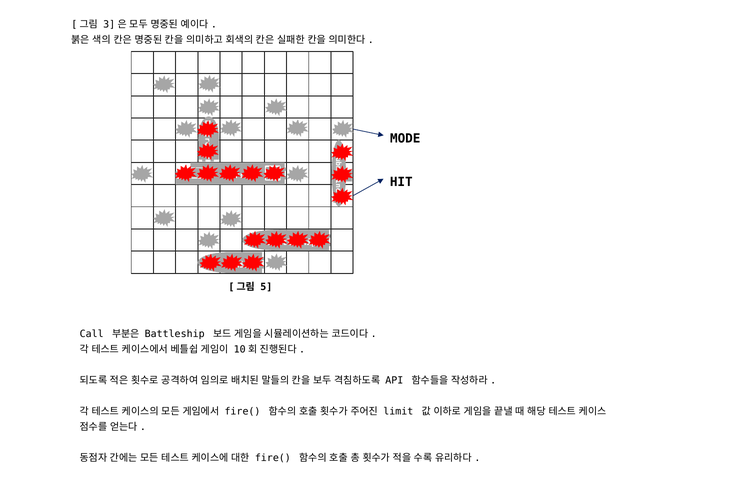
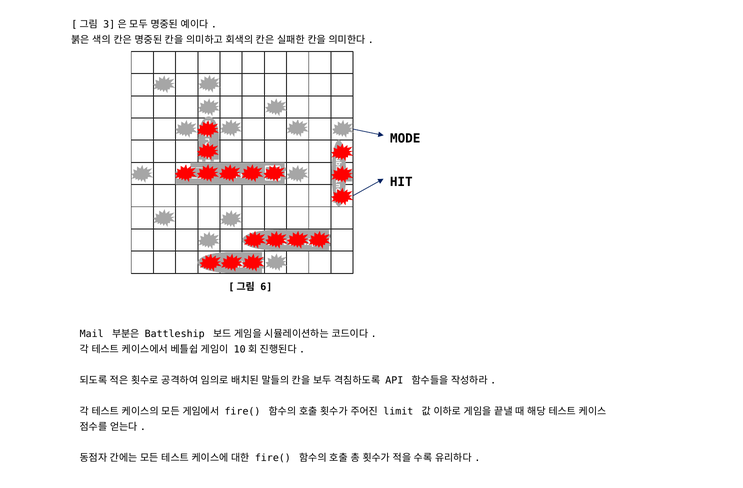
5: 5 -> 6
Call: Call -> Mail
